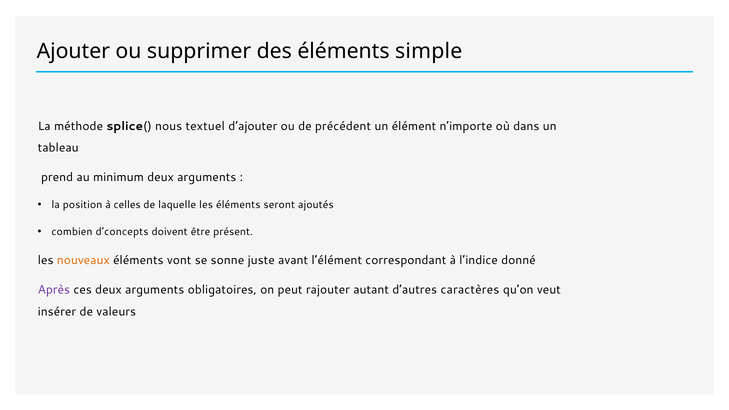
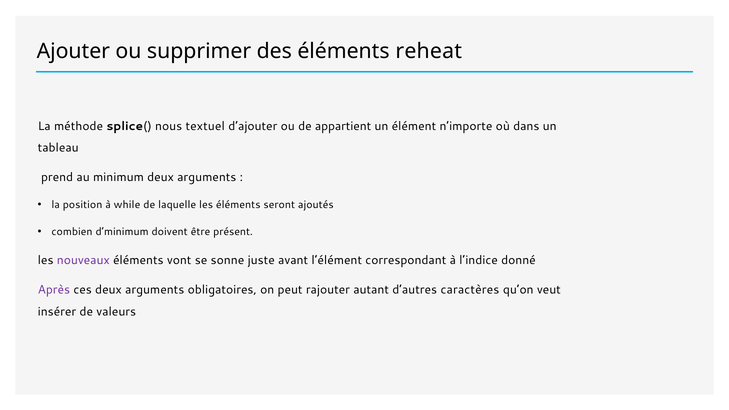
simple: simple -> reheat
précédent: précédent -> appartient
celles: celles -> while
d’concepts: d’concepts -> d’minimum
nouveaux colour: orange -> purple
